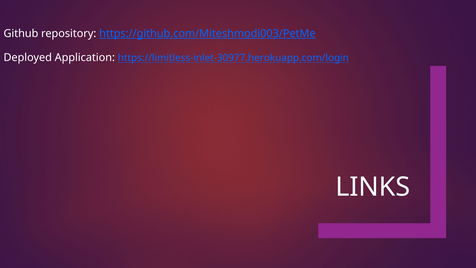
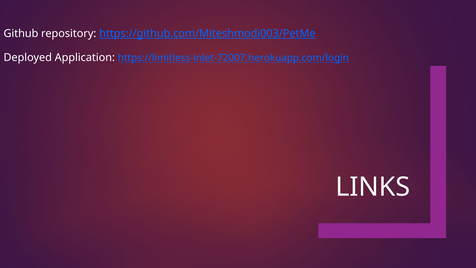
https://limitless-inlet-30977.herokuapp.com/login: https://limitless-inlet-30977.herokuapp.com/login -> https://limitless-inlet-72007.herokuapp.com/login
